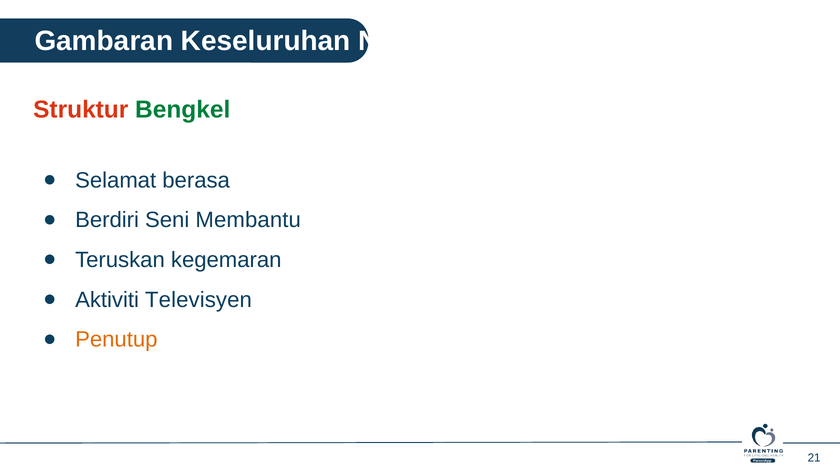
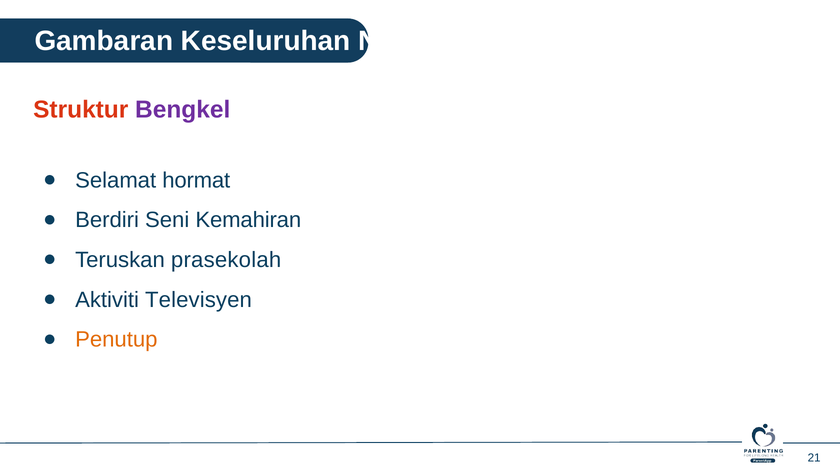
Bengkel colour: green -> purple
berasa: berasa -> hormat
Membantu: Membantu -> Kemahiran
kegemaran: kegemaran -> prasekolah
